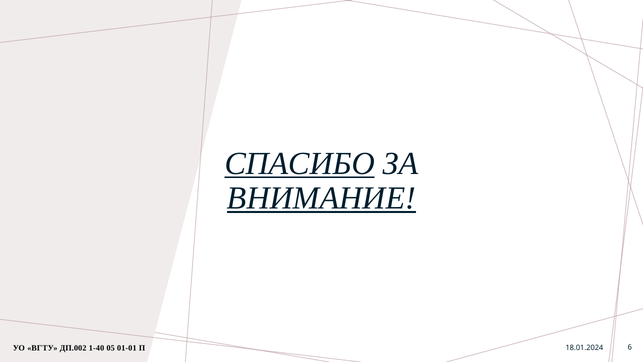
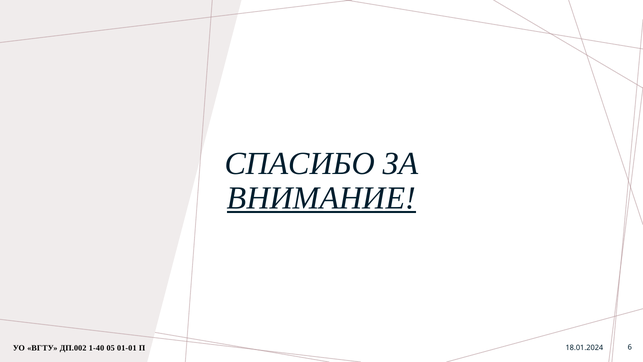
СПАСИБО underline: present -> none
